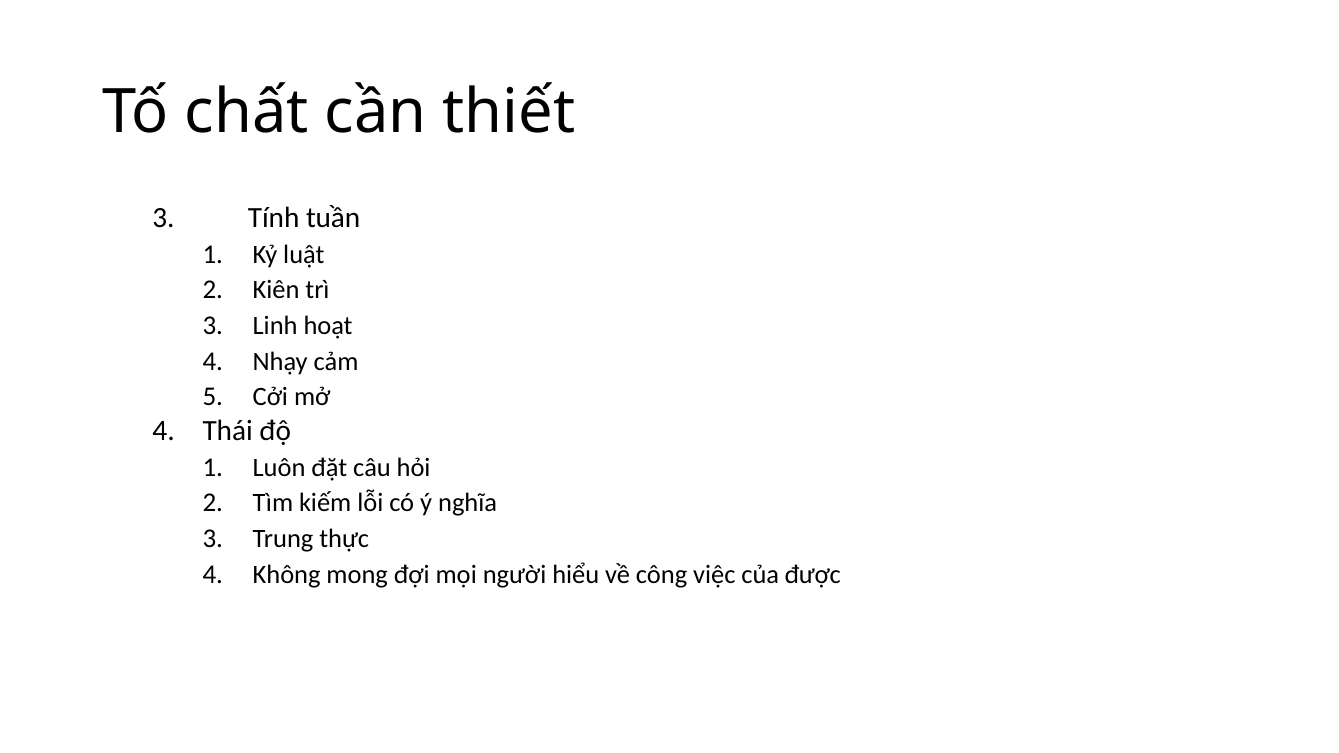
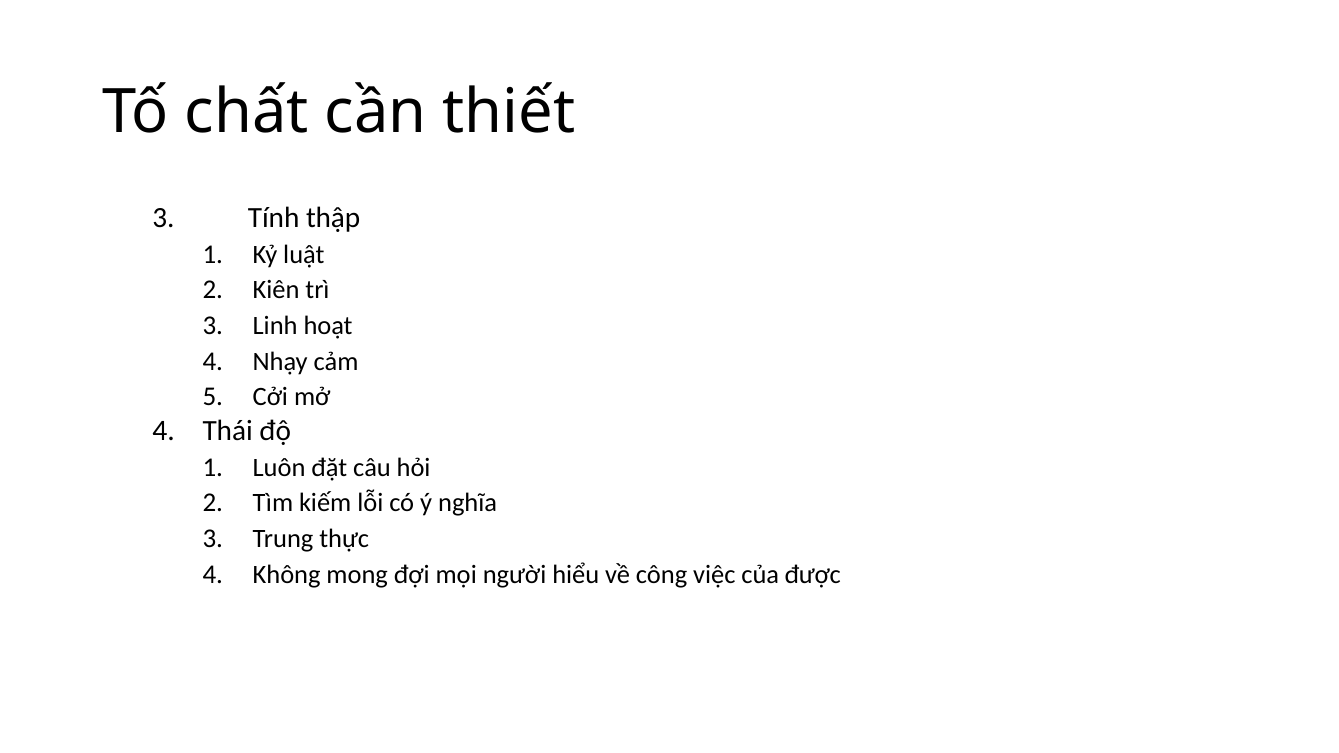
tuần: tuần -> thập
